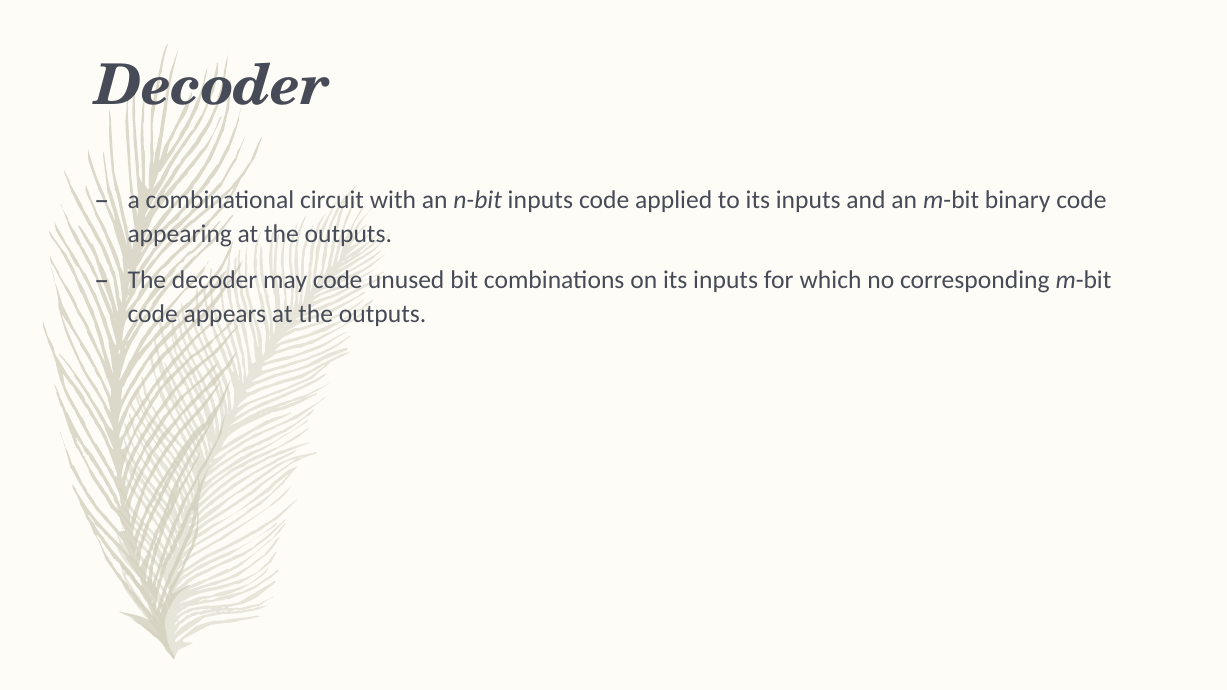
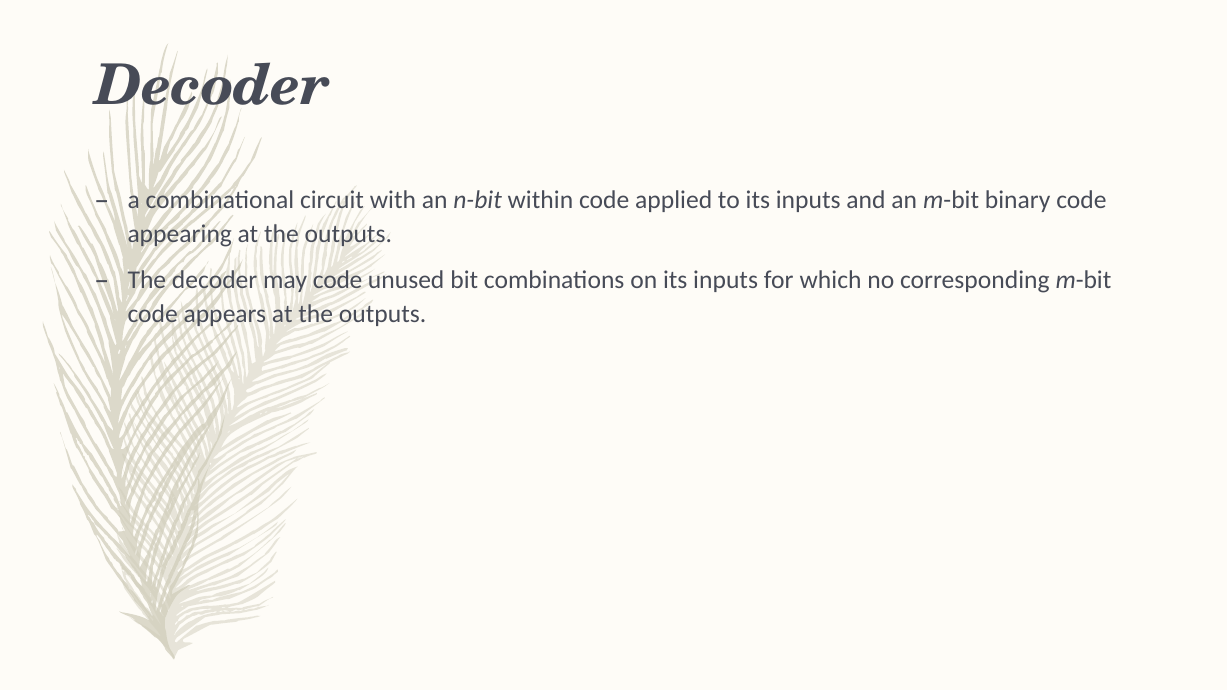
n-bit inputs: inputs -> within
